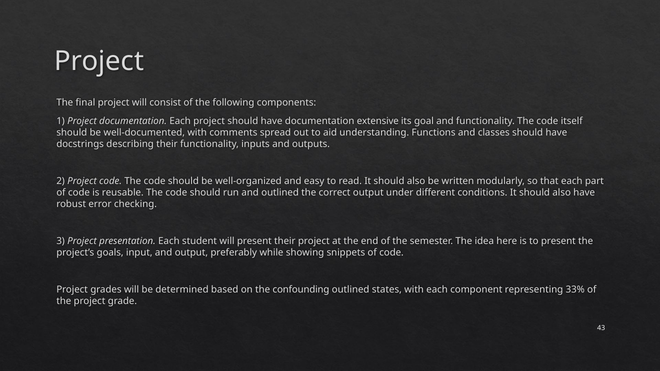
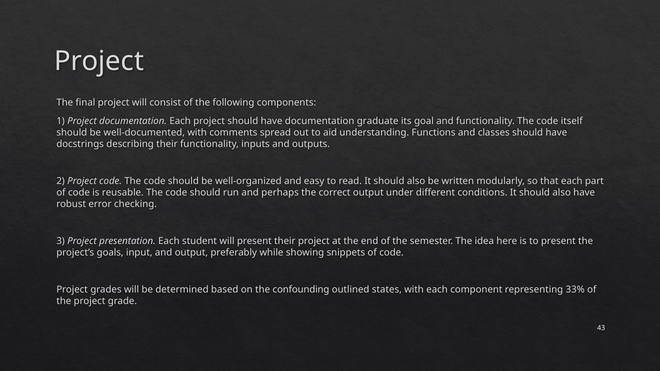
extensive: extensive -> graduate
and outlined: outlined -> perhaps
